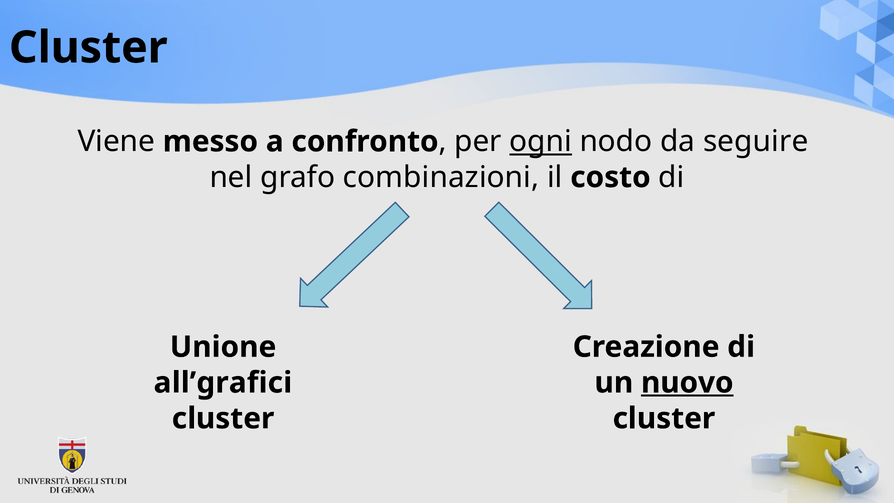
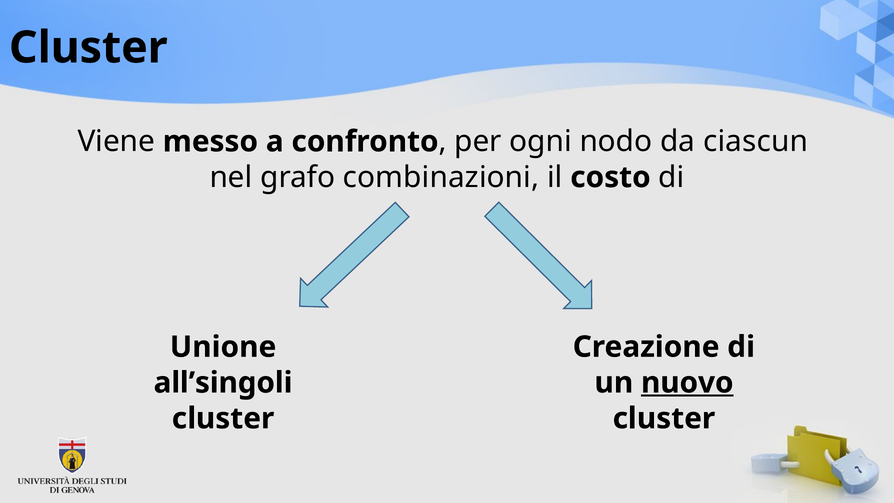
ogni underline: present -> none
seguire: seguire -> ciascun
all’grafici: all’grafici -> all’singoli
